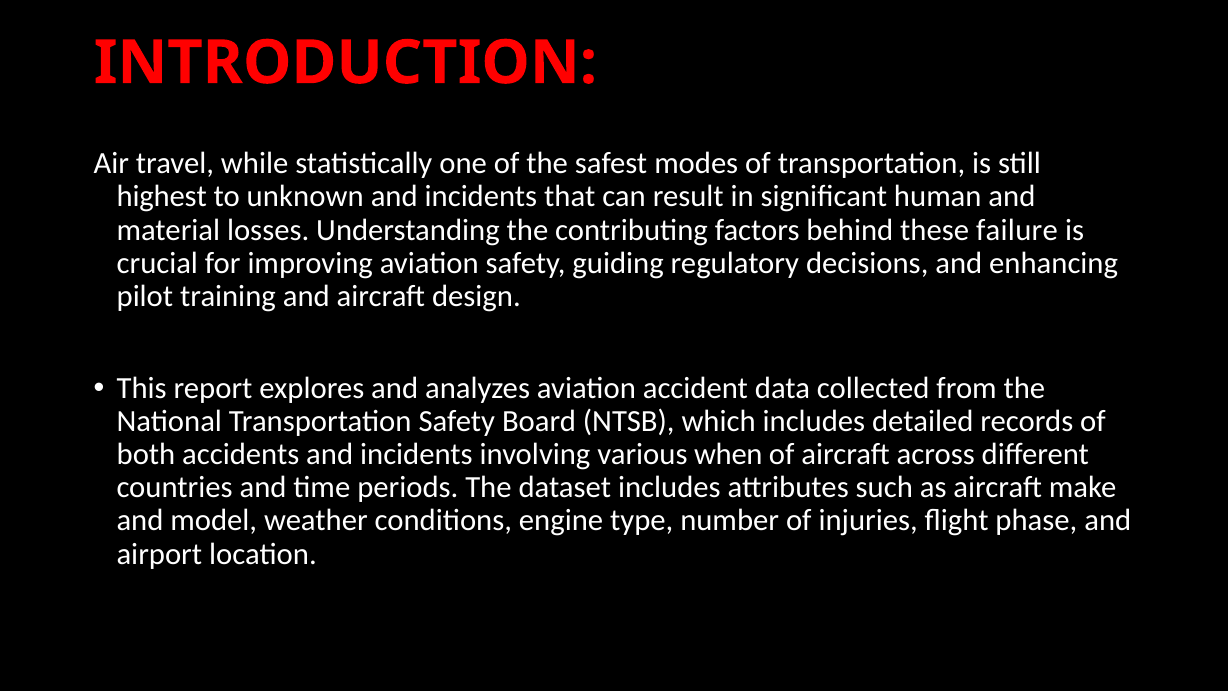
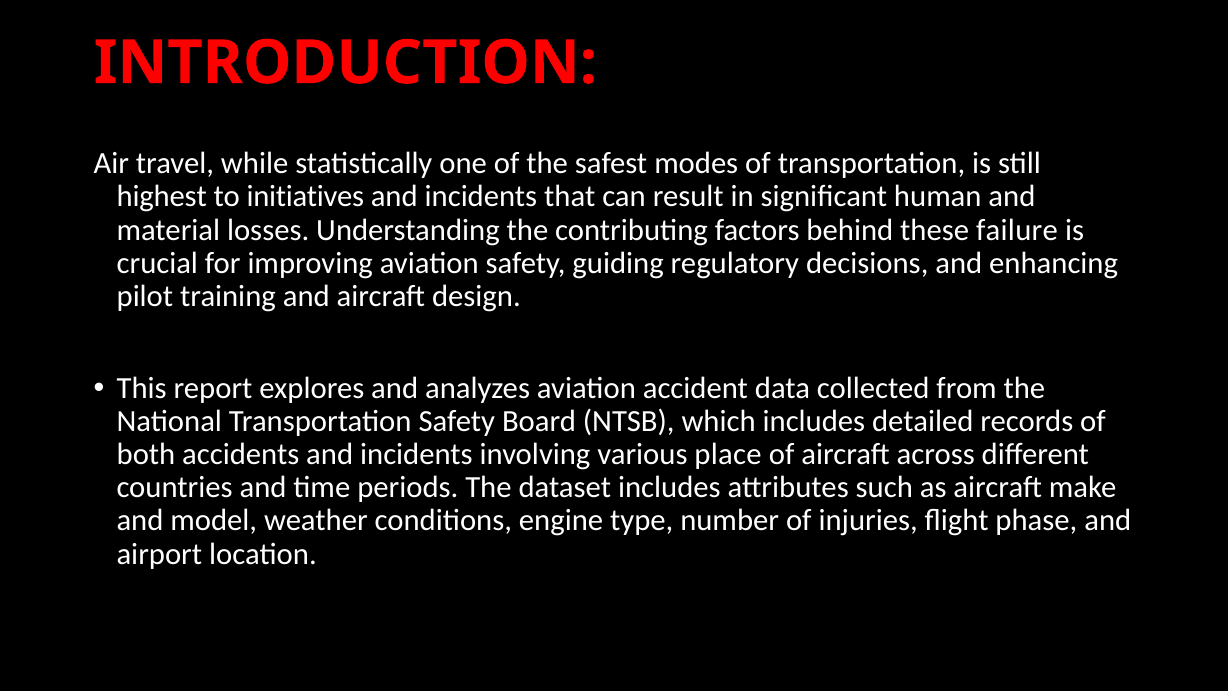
unknown: unknown -> initiatives
when: when -> place
